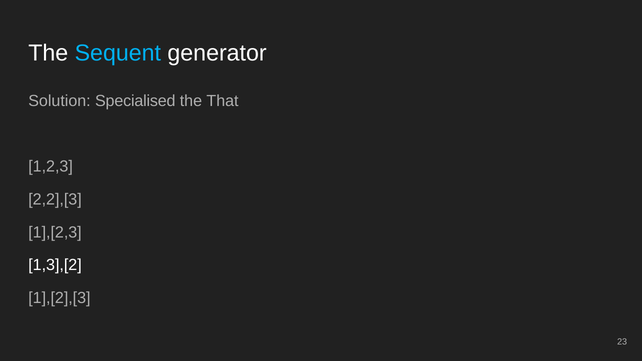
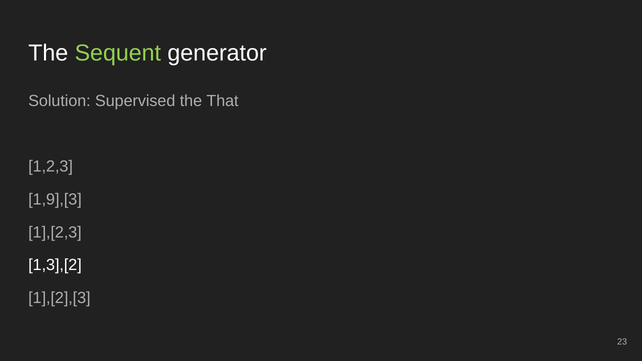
Sequent colour: light blue -> light green
Specialised: Specialised -> Supervised
2,2],[3: 2,2],[3 -> 1,9],[3
